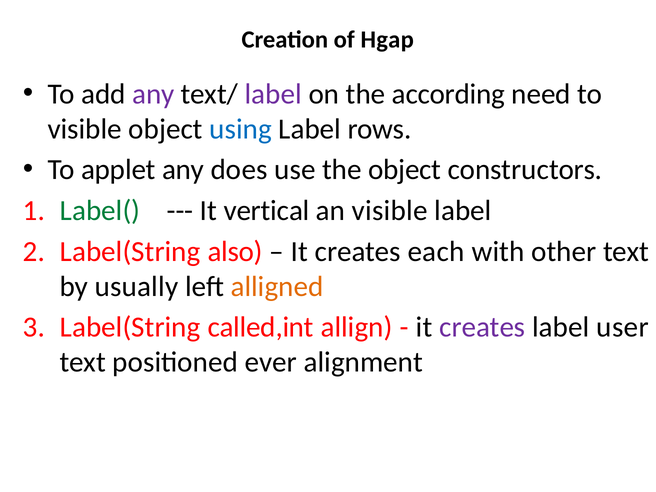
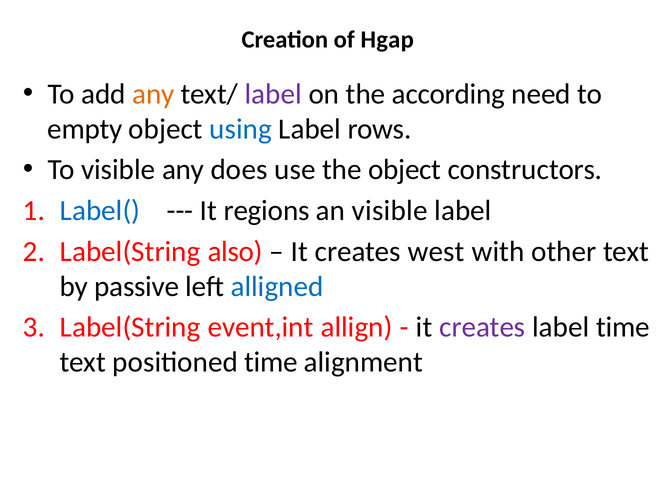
any at (153, 94) colour: purple -> orange
visible at (85, 129): visible -> empty
To applet: applet -> visible
Label( colour: green -> blue
vertical: vertical -> regions
each: each -> west
usually: usually -> passive
alligned colour: orange -> blue
called,int: called,int -> event,int
label user: user -> time
positioned ever: ever -> time
